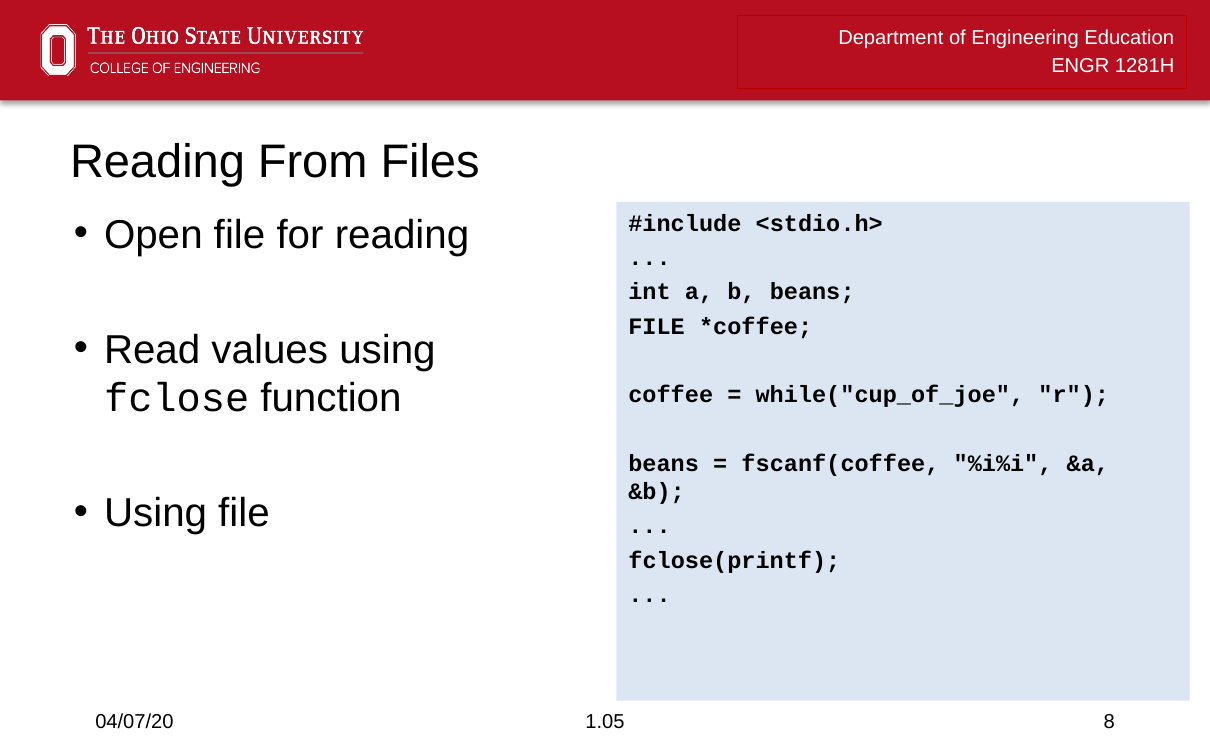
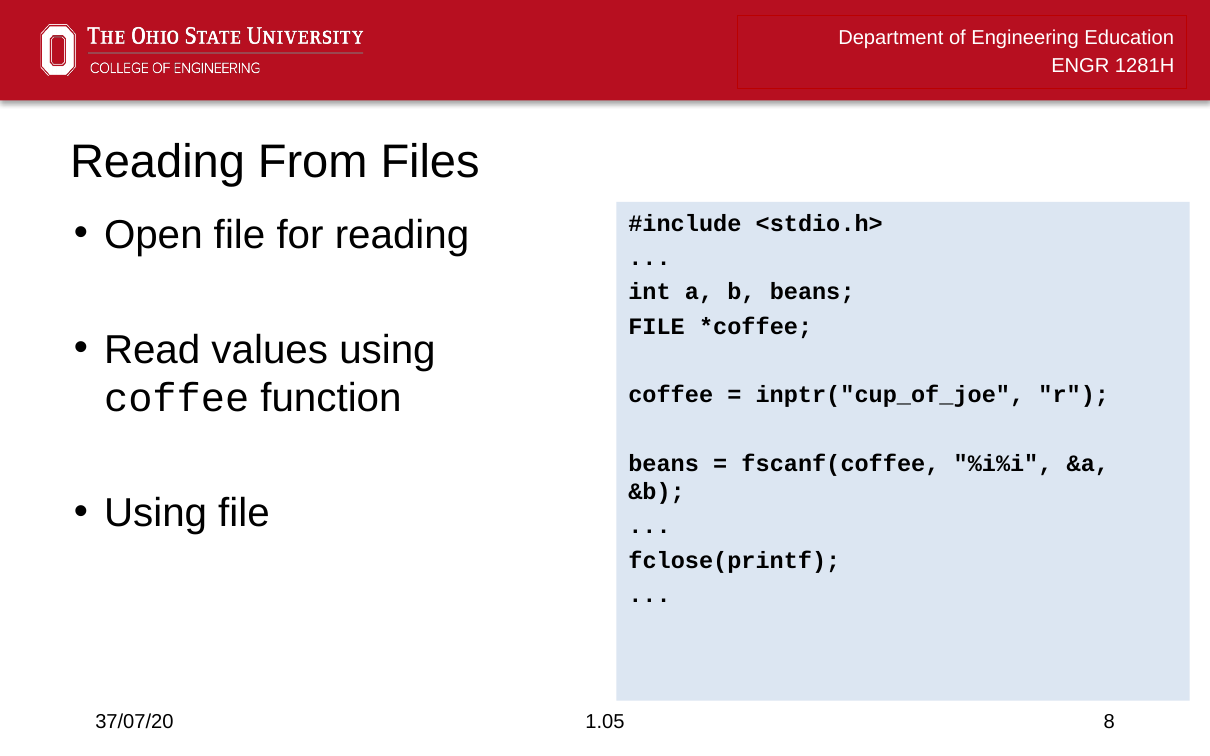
fclose at (177, 398): fclose -> coffee
while("cup_of_joe: while("cup_of_joe -> inptr("cup_of_joe
04/07/20: 04/07/20 -> 37/07/20
